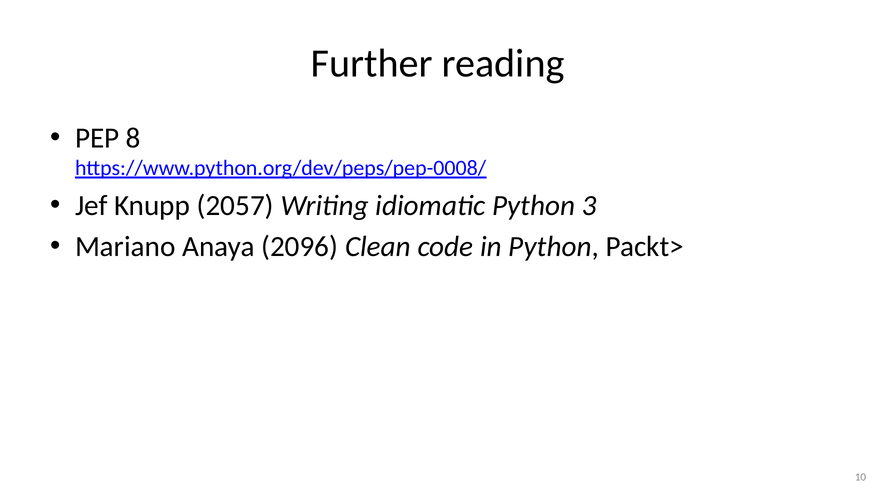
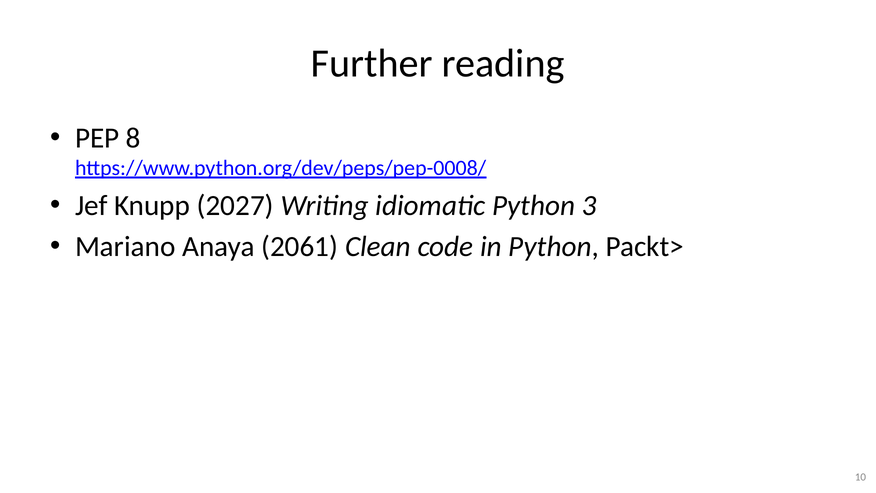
2057: 2057 -> 2027
2096: 2096 -> 2061
